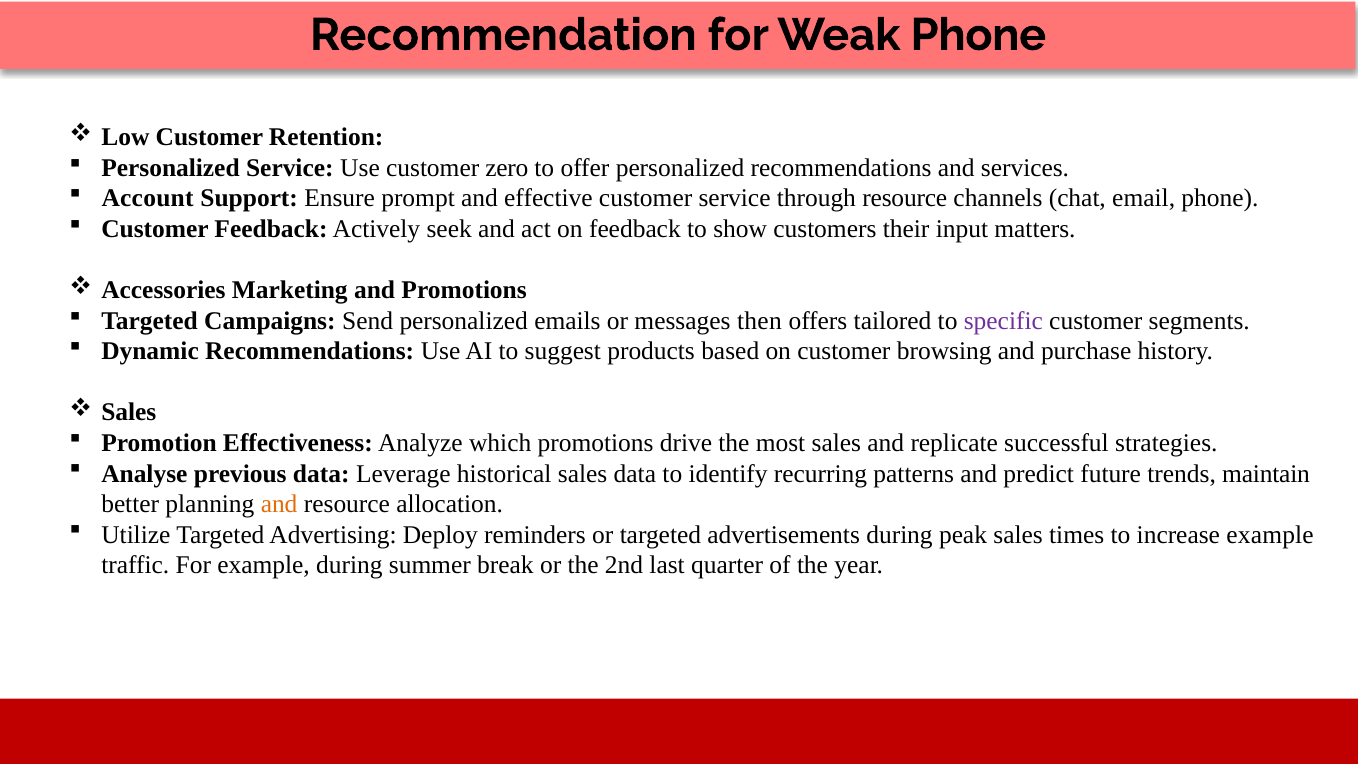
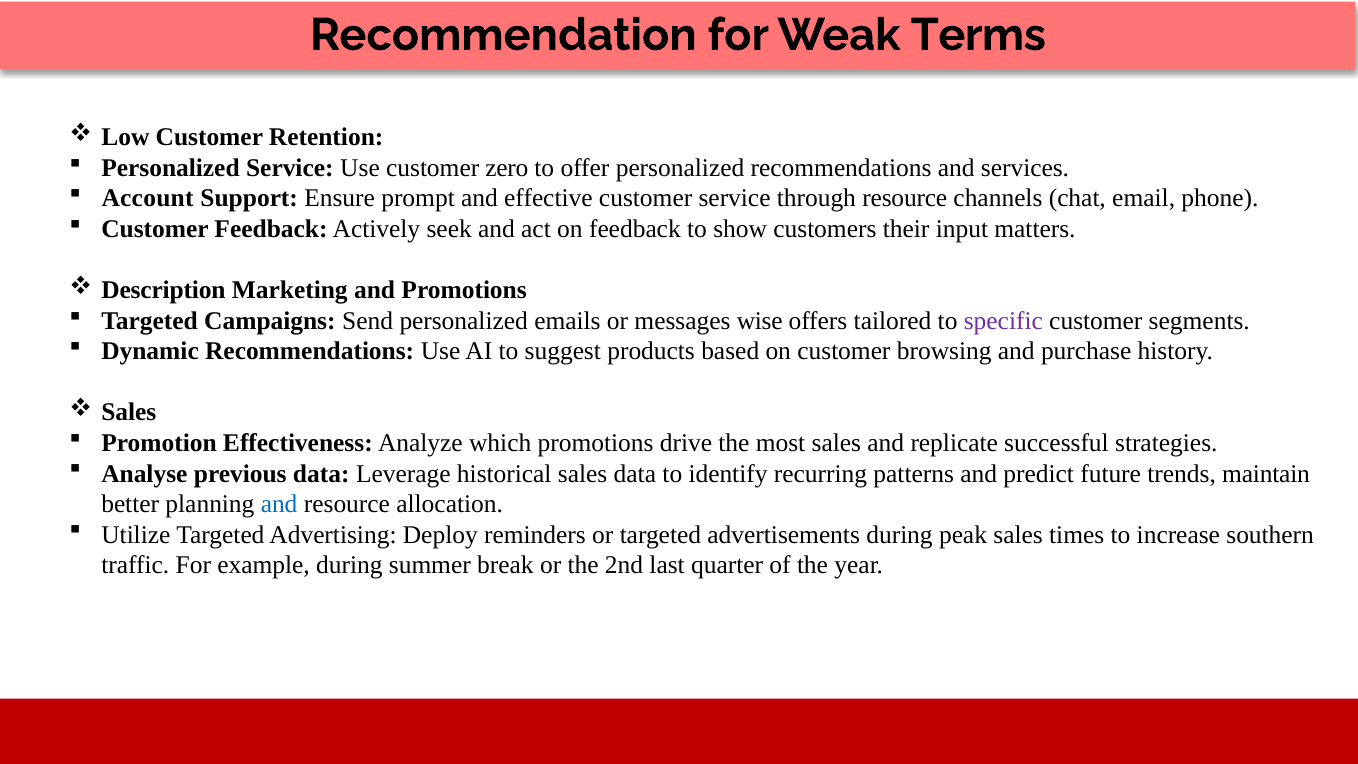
Weak Phone: Phone -> Terms
Accessories: Accessories -> Description
then: then -> wise
and at (279, 504) colour: orange -> blue
increase example: example -> southern
